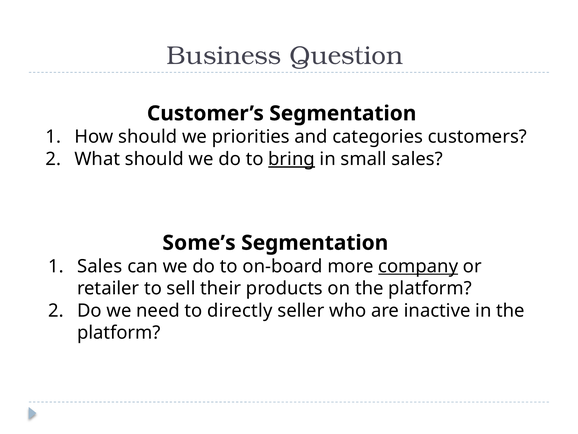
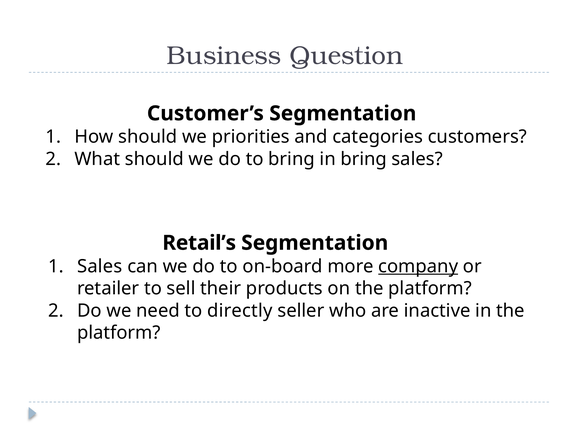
bring at (292, 159) underline: present -> none
in small: small -> bring
Some’s: Some’s -> Retail’s
